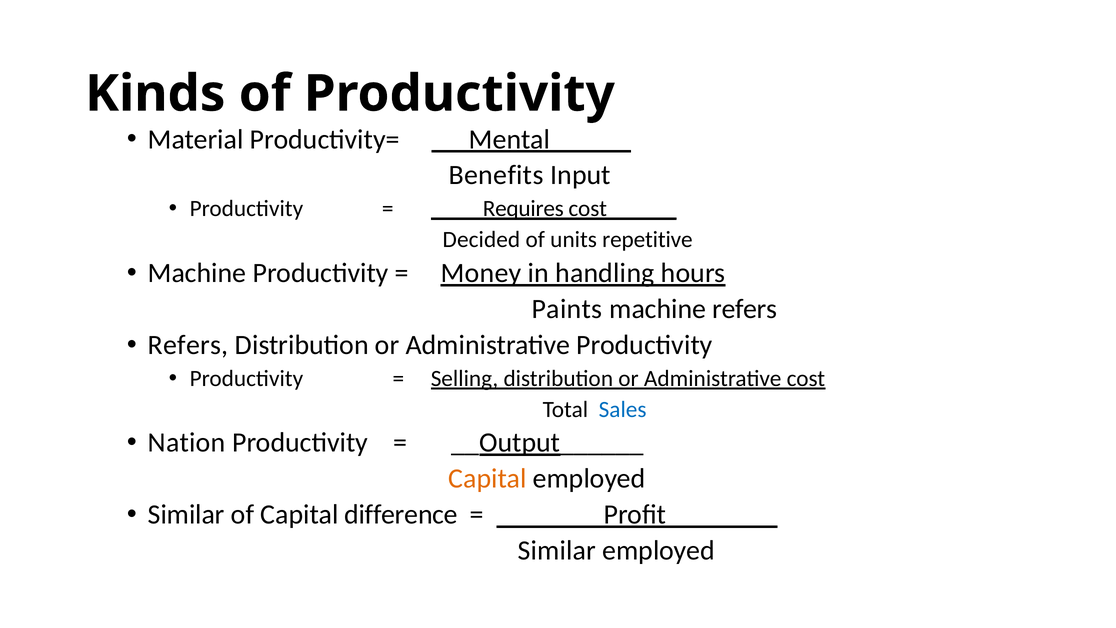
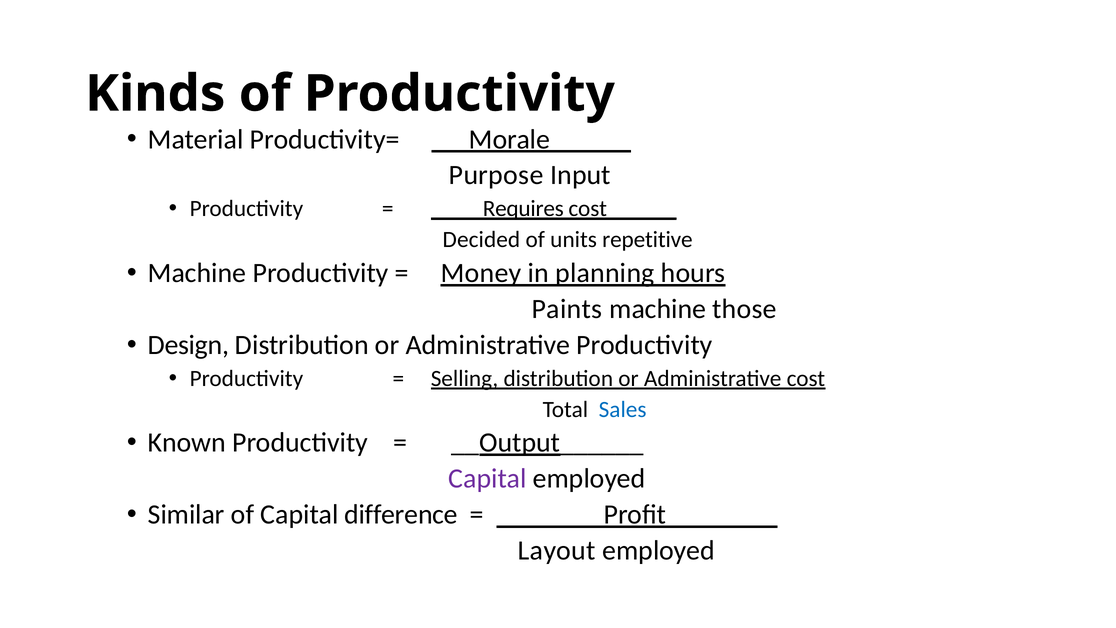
Mental: Mental -> Morale
Benefits: Benefits -> Purpose
handling: handling -> planning
machine refers: refers -> those
Refers at (188, 345): Refers -> Design
Nation: Nation -> Known
Capital at (487, 479) colour: orange -> purple
Similar at (557, 550): Similar -> Layout
